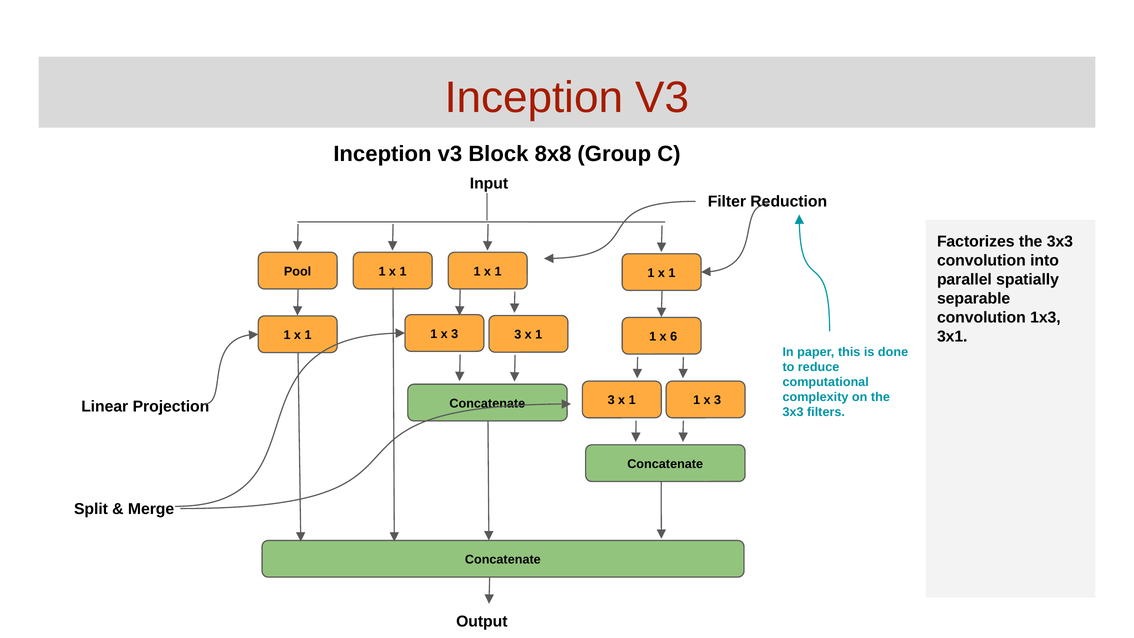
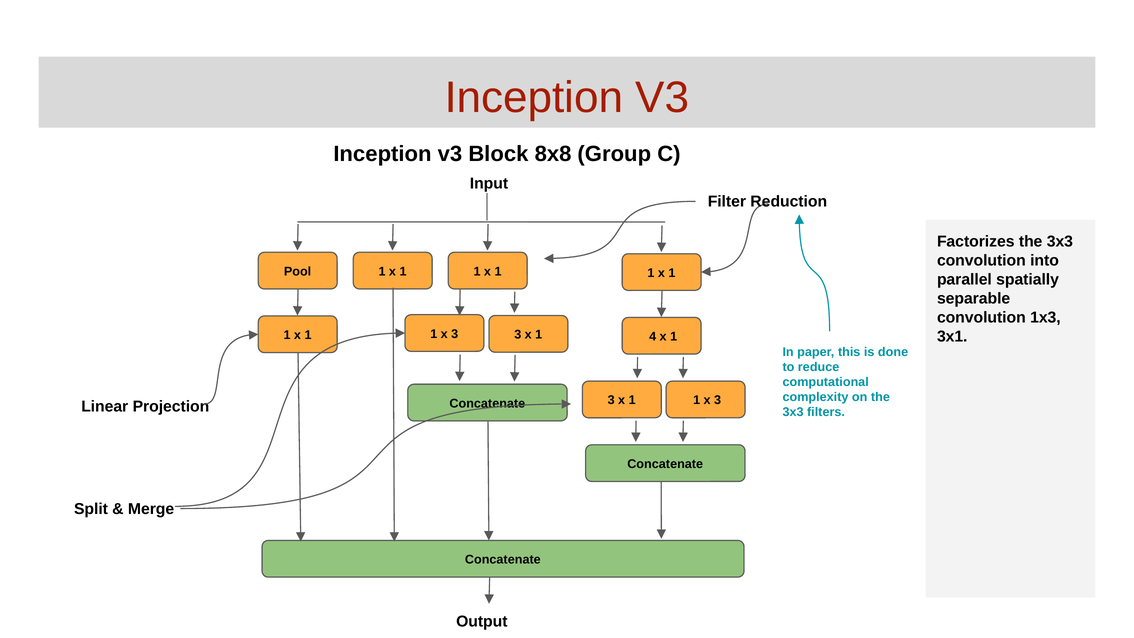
3 1: 1 -> 4
6 at (674, 337): 6 -> 1
